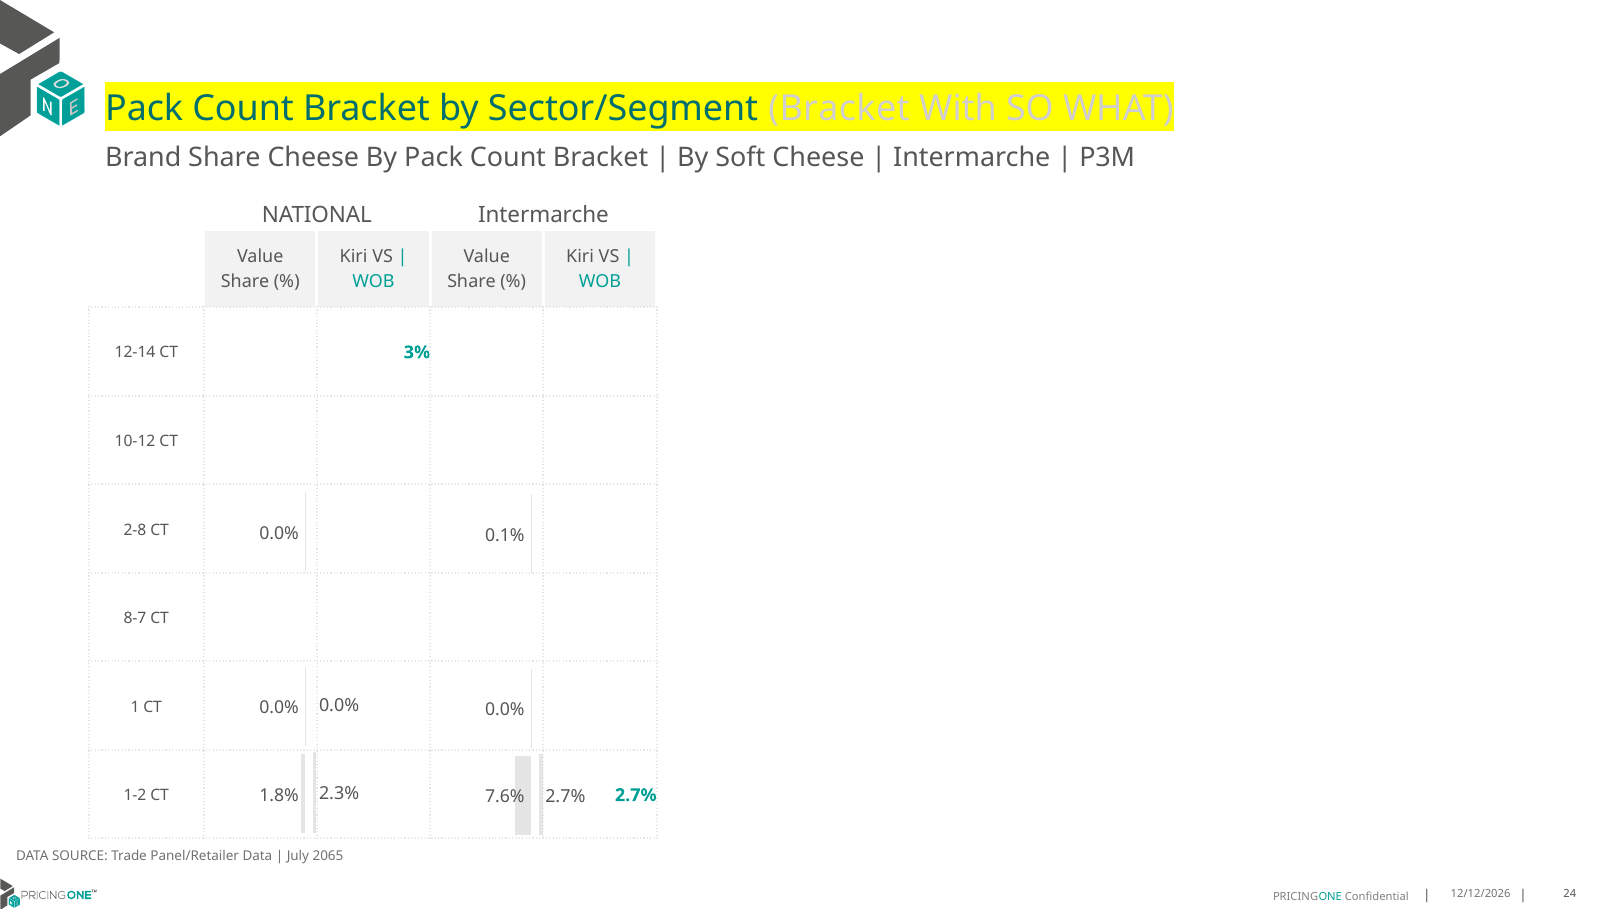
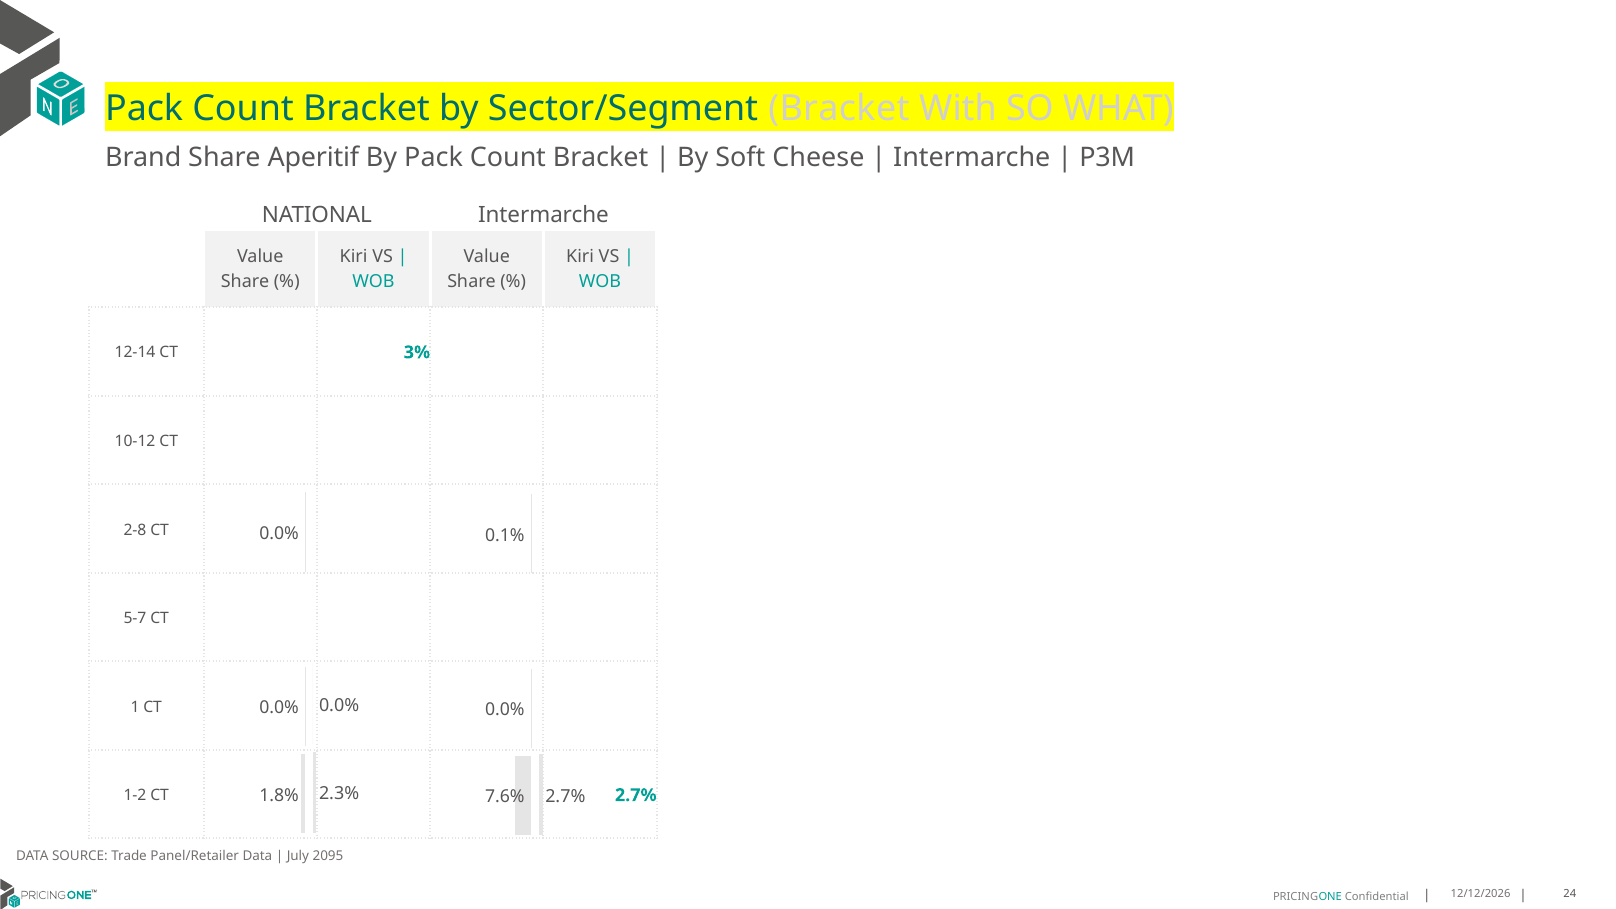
Share Cheese: Cheese -> Aperitif
8-7: 8-7 -> 5-7
2065: 2065 -> 2095
